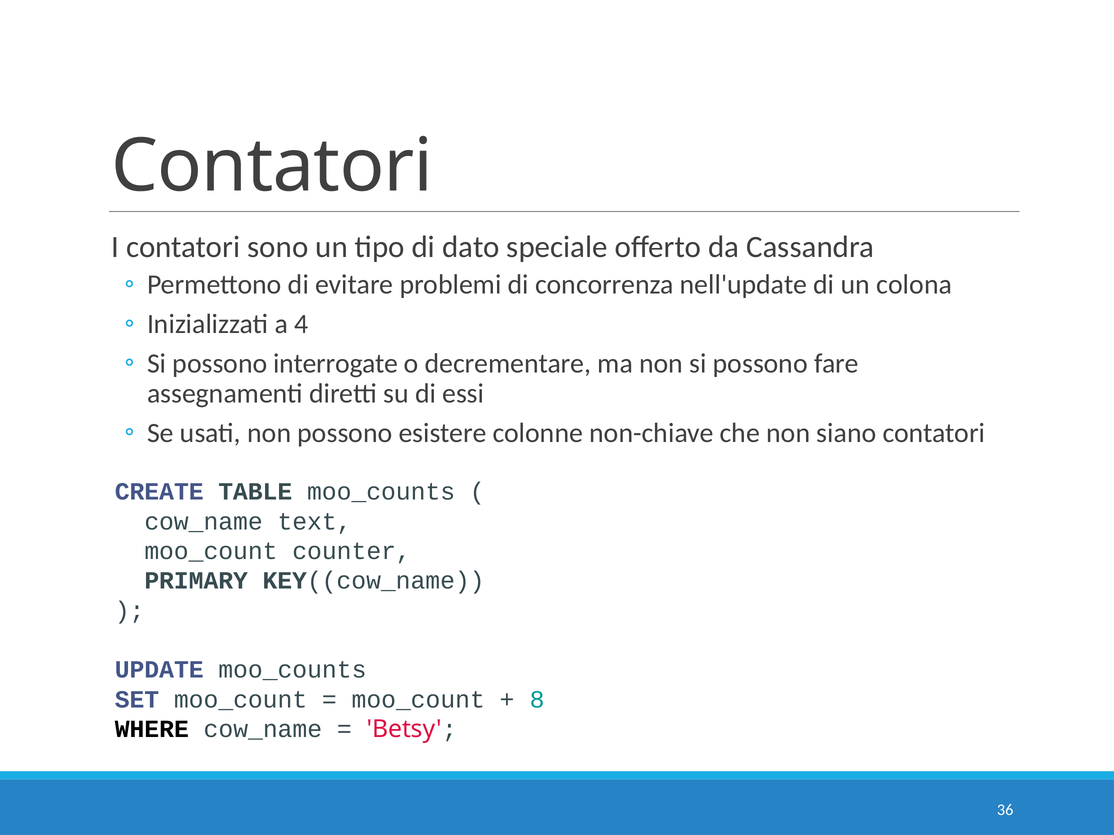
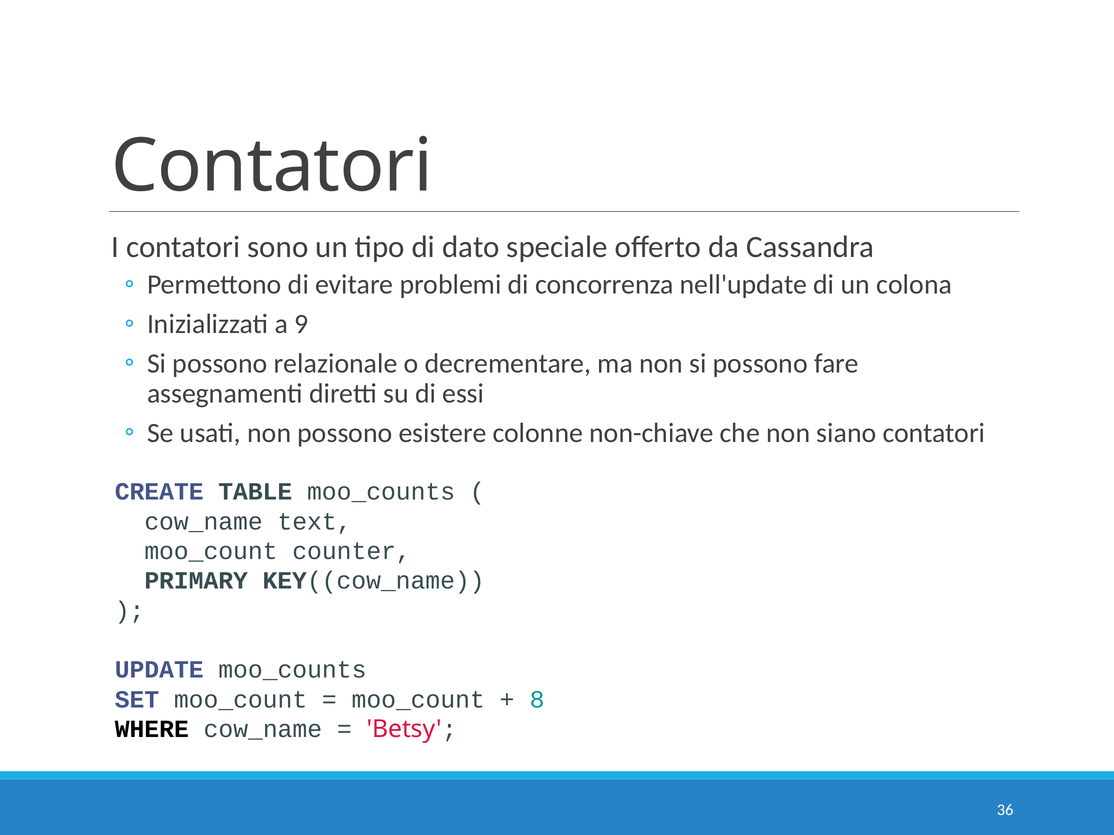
4: 4 -> 9
interrogate: interrogate -> relazionale
